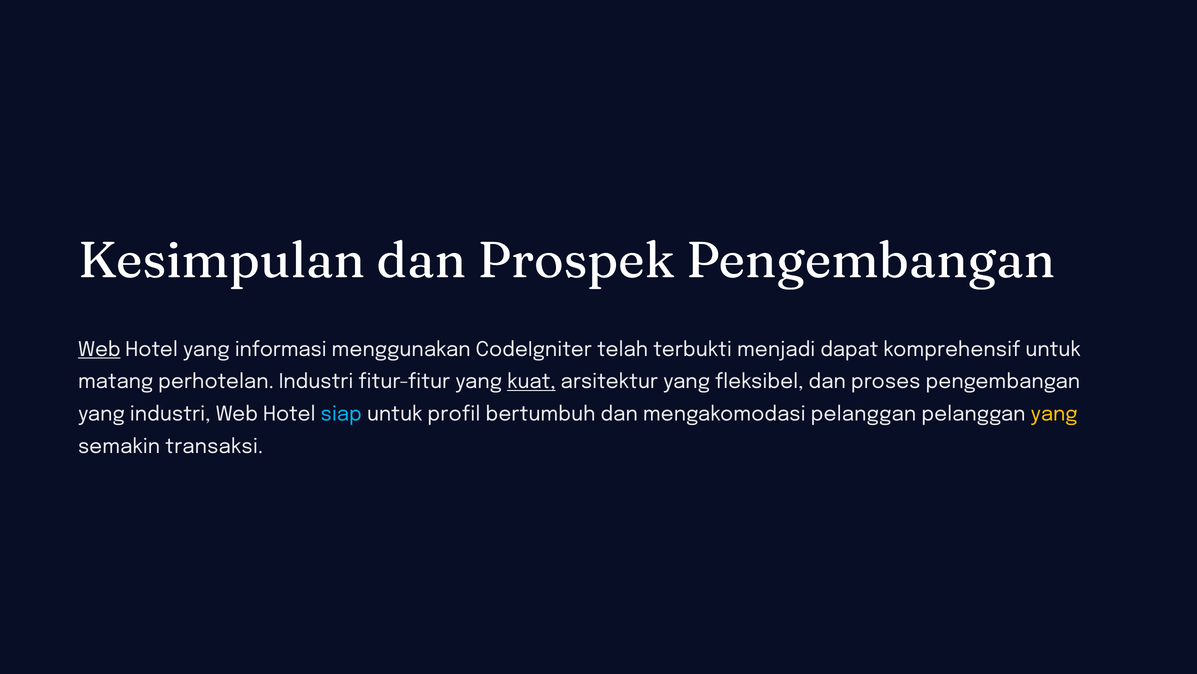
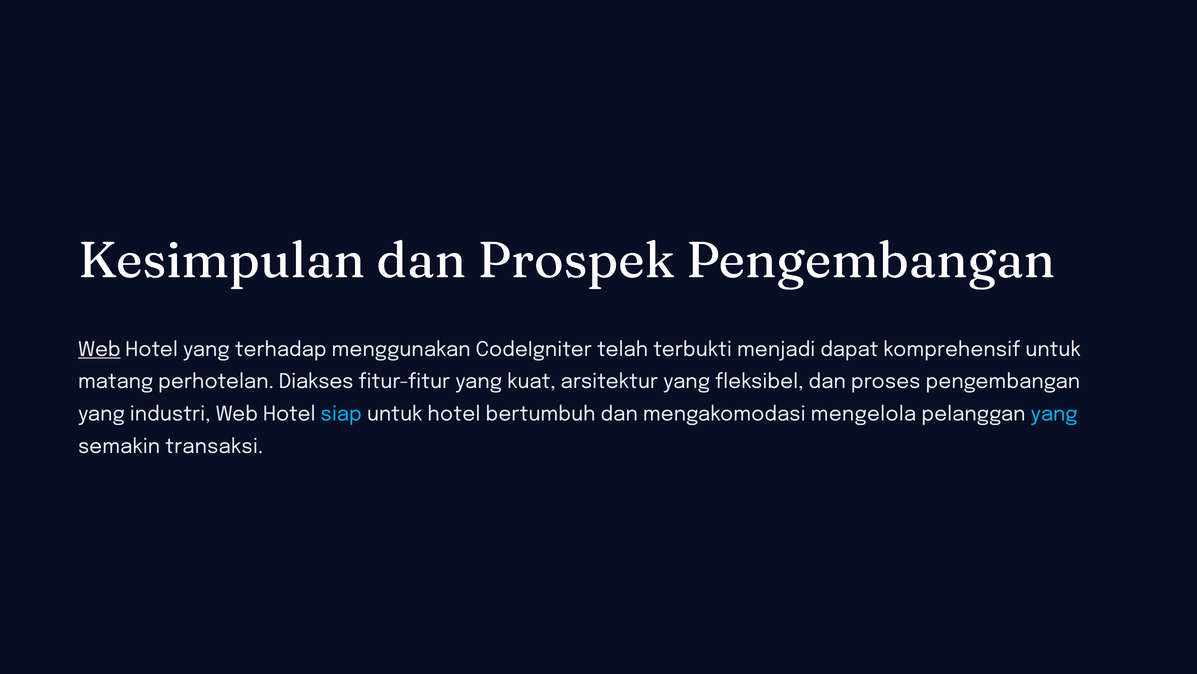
informasi: informasi -> terhadap
perhotelan Industri: Industri -> Diakses
kuat underline: present -> none
untuk profil: profil -> hotel
mengakomodasi pelanggan: pelanggan -> mengelola
yang at (1054, 414) colour: yellow -> light blue
